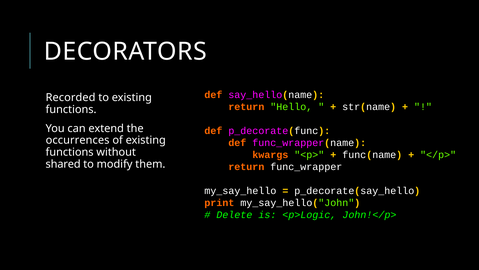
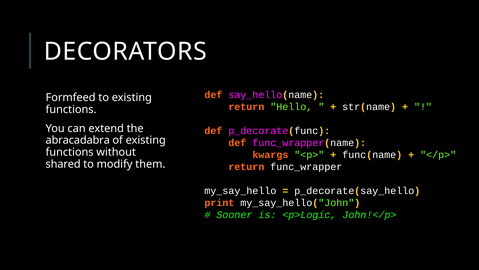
Recorded: Recorded -> Formfeed
occurrences: occurrences -> abracadabra
Delete: Delete -> Sooner
